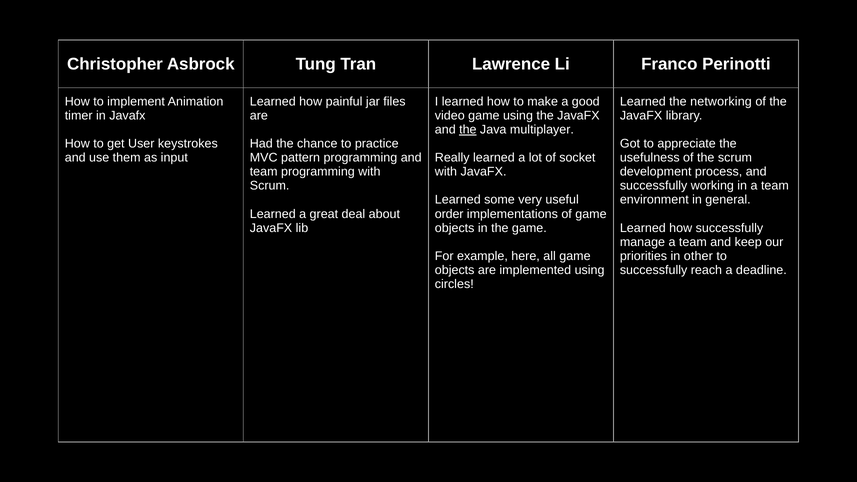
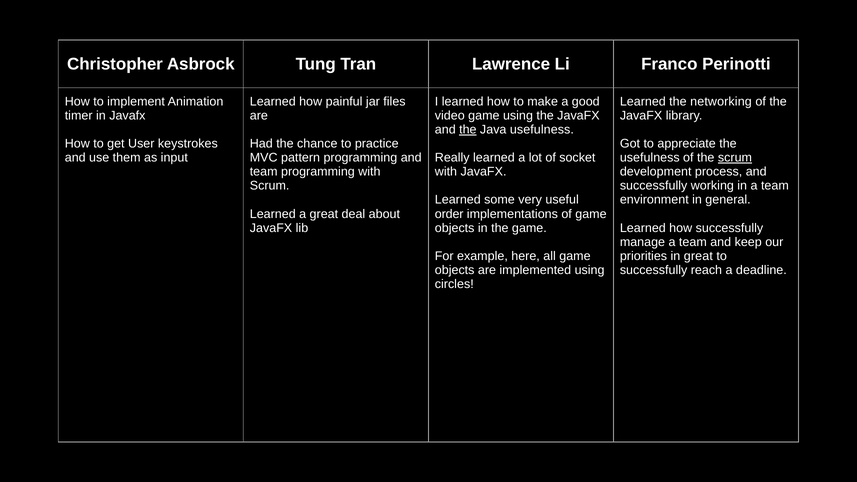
Java multiplayer: multiplayer -> usefulness
scrum at (735, 158) underline: none -> present
in other: other -> great
